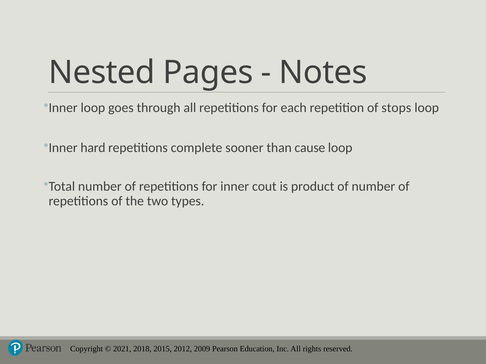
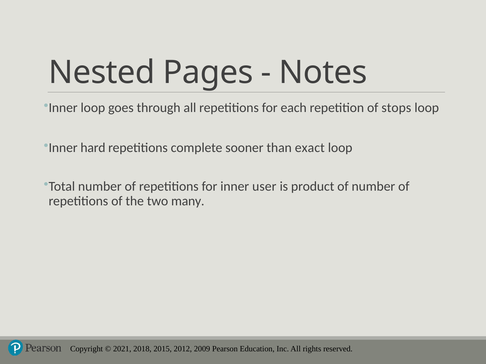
cause: cause -> exact
cout: cout -> user
types: types -> many
